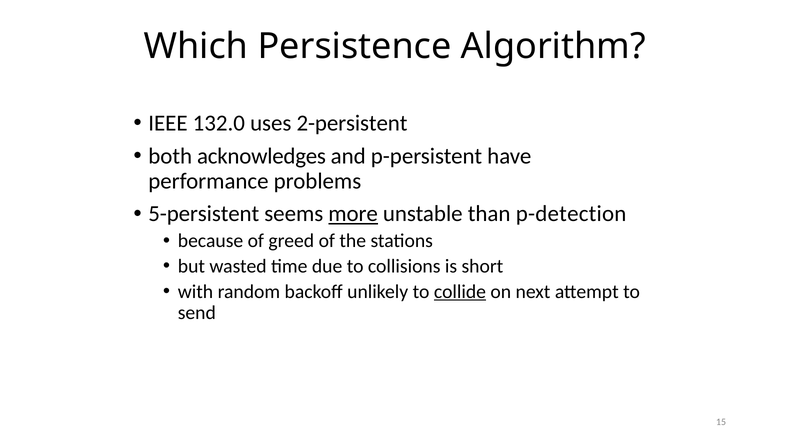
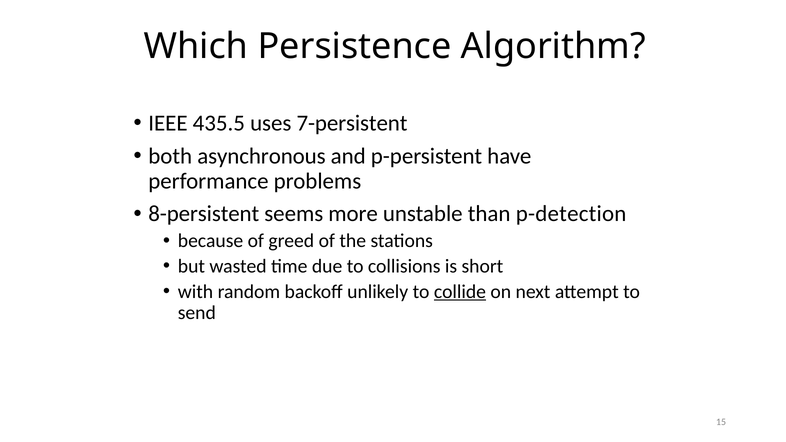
132.0: 132.0 -> 435.5
2-persistent: 2-persistent -> 7-persistent
acknowledges: acknowledges -> asynchronous
5-persistent: 5-persistent -> 8-persistent
more underline: present -> none
